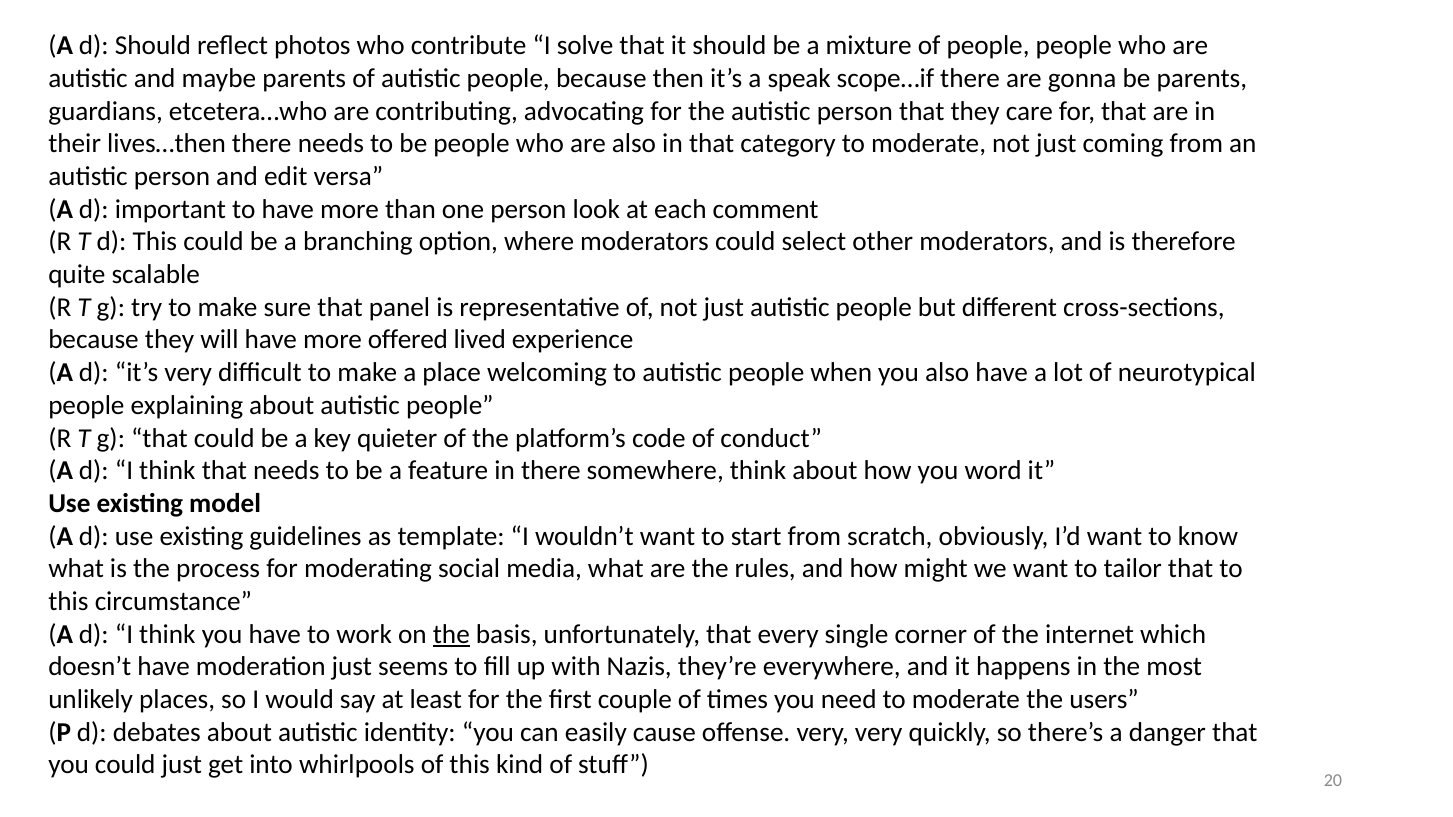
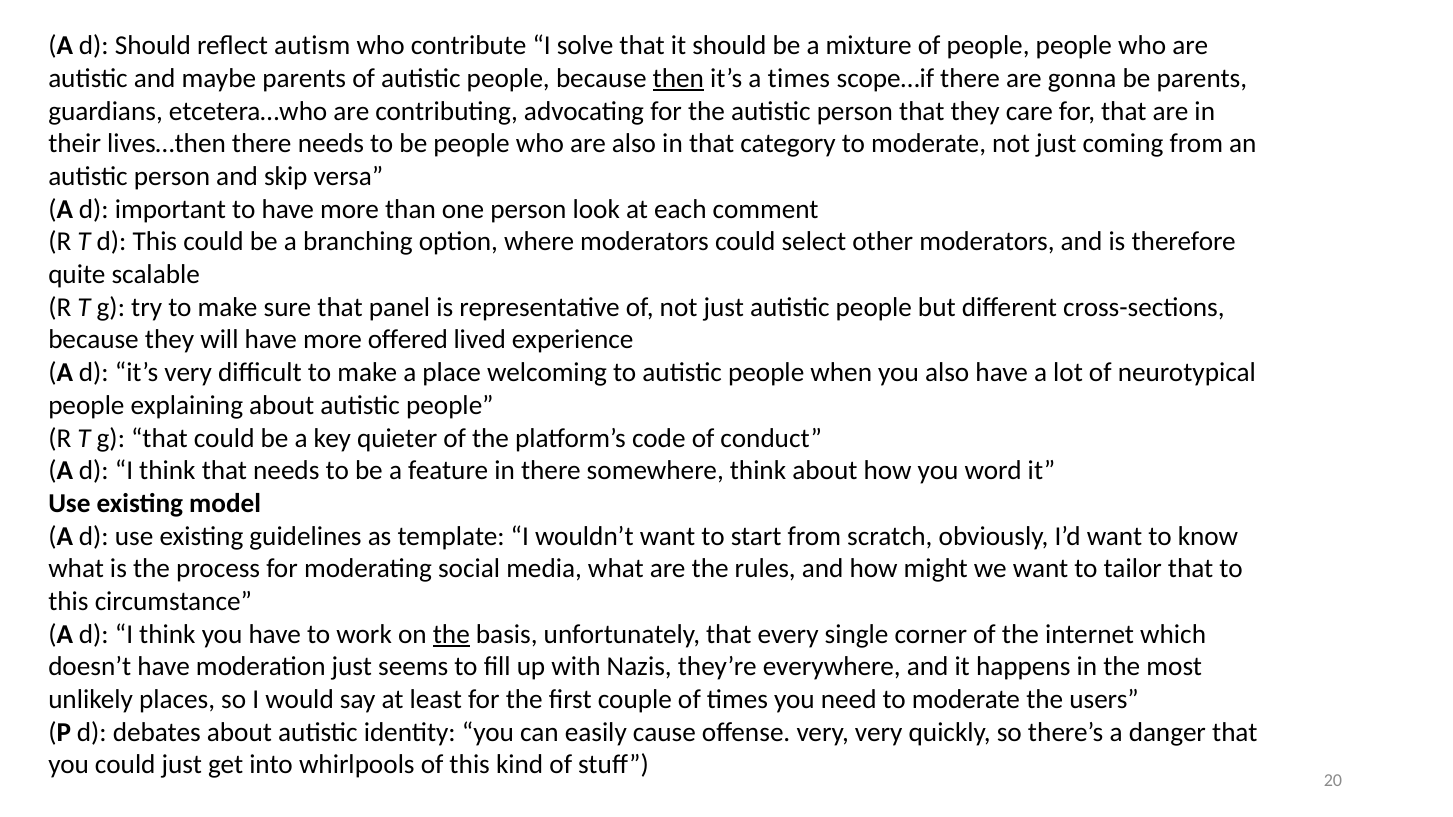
photos: photos -> autism
then underline: none -> present
a speak: speak -> times
edit: edit -> skip
